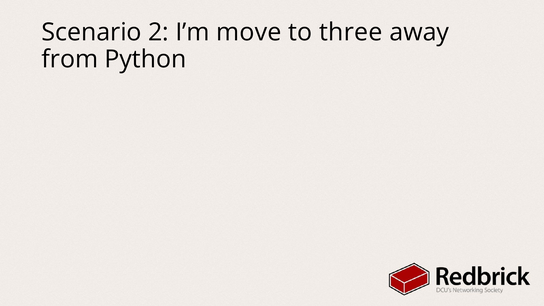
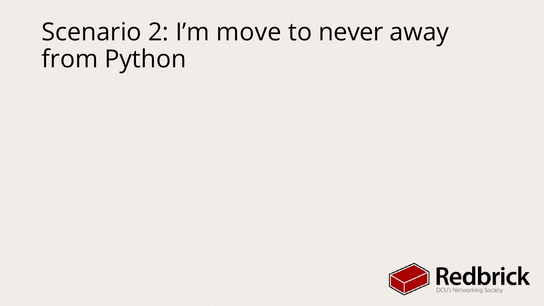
three: three -> never
